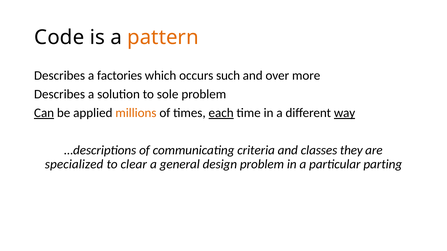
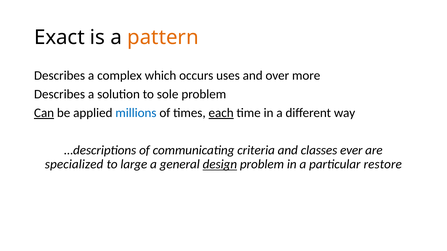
Code: Code -> Exact
factories: factories -> complex
such: such -> uses
millions colour: orange -> blue
way underline: present -> none
they: they -> ever
clear: clear -> large
design underline: none -> present
parting: parting -> restore
